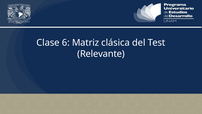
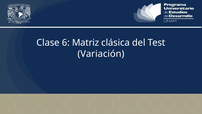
Relevante: Relevante -> Variación
